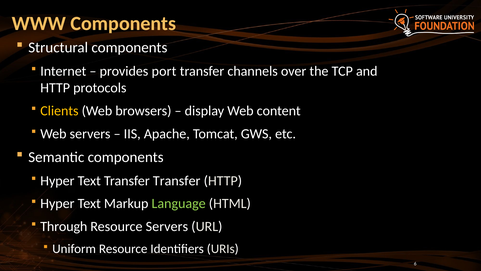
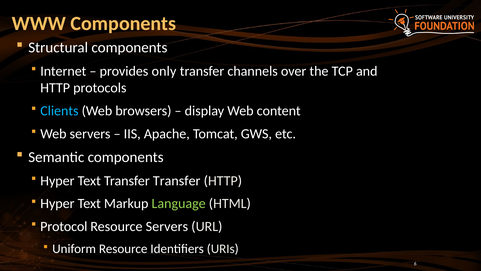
port: port -> only
Clients colour: yellow -> light blue
Through: Through -> Protocol
